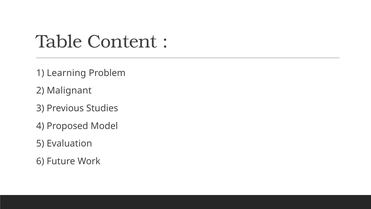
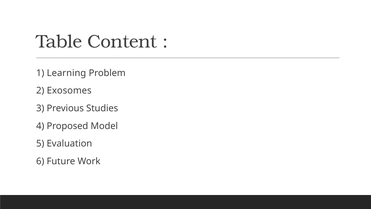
Malignant: Malignant -> Exosomes
